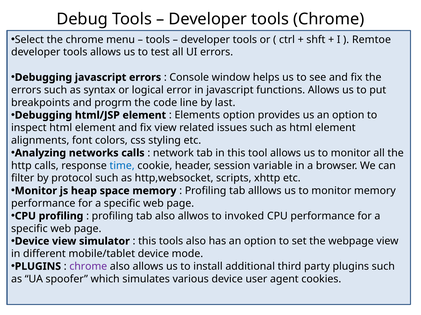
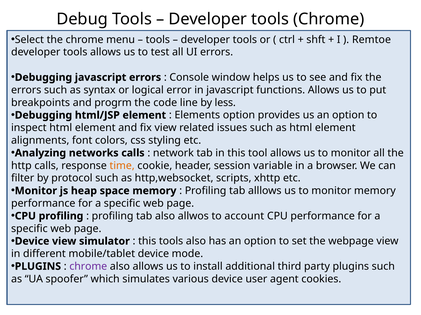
last: last -> less
time colour: blue -> orange
invoked: invoked -> account
